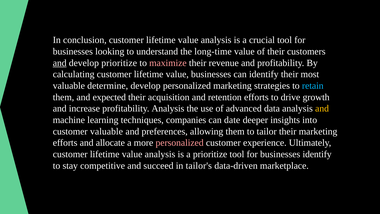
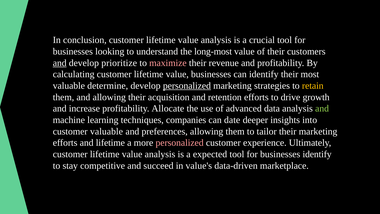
long-time: long-time -> long-most
personalized at (187, 86) underline: none -> present
retain colour: light blue -> yellow
and expected: expected -> allowing
profitability Analysis: Analysis -> Allocate
and at (322, 108) colour: yellow -> light green
and allocate: allocate -> lifetime
a prioritize: prioritize -> expected
tailor's: tailor's -> value's
